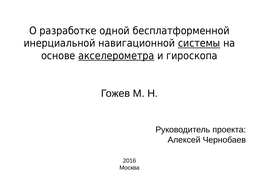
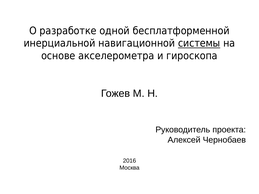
акселерометра underline: present -> none
